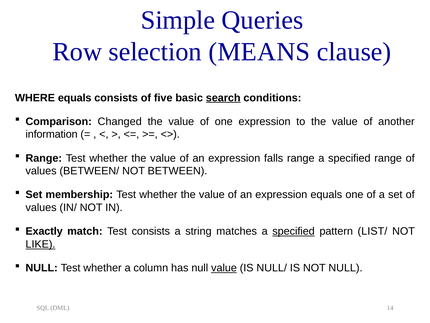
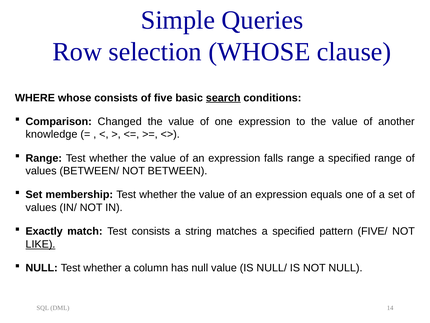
selection MEANS: MEANS -> WHOSE
WHERE equals: equals -> whose
information: information -> knowledge
specified at (294, 231) underline: present -> none
LIST/: LIST/ -> FIVE/
value at (224, 268) underline: present -> none
